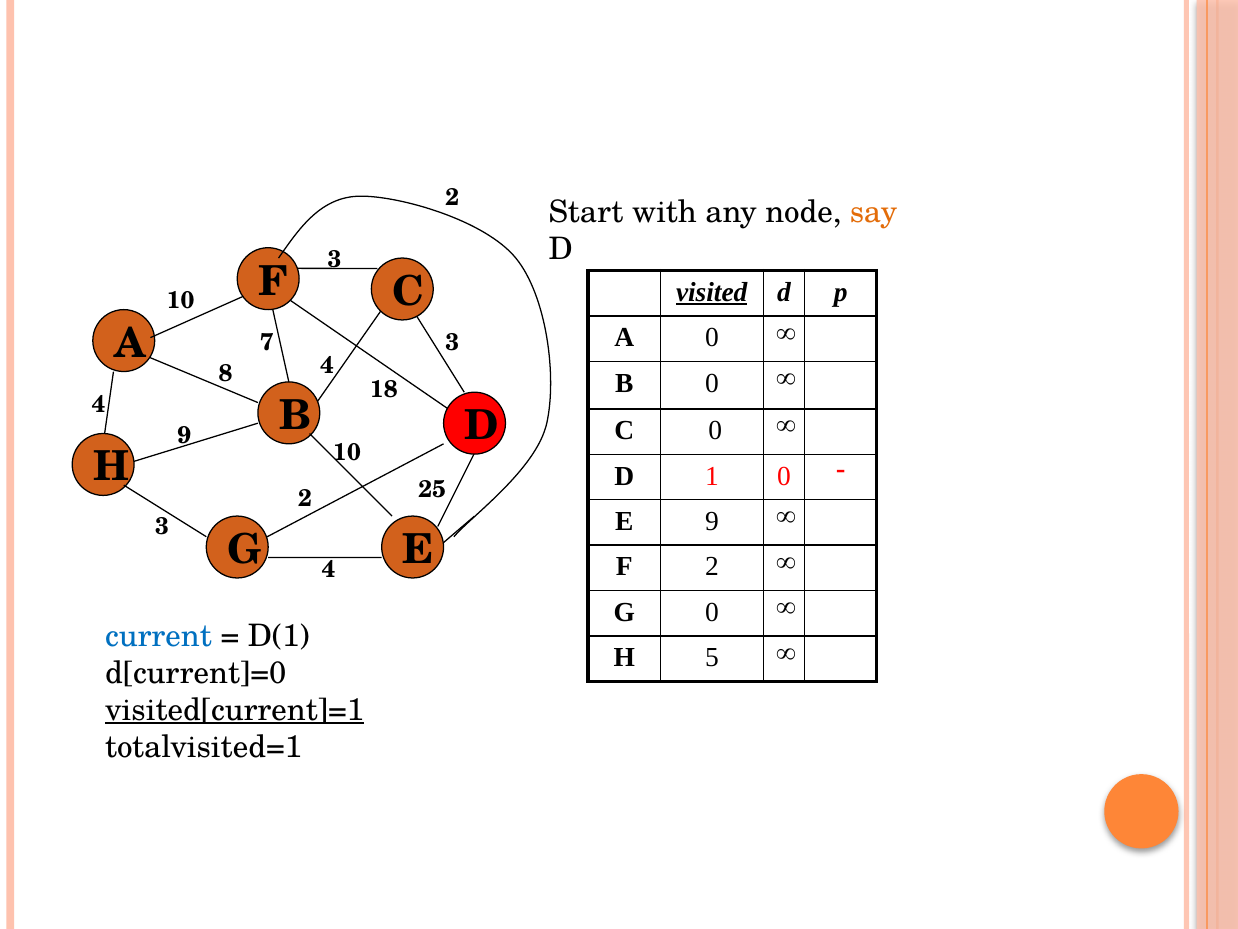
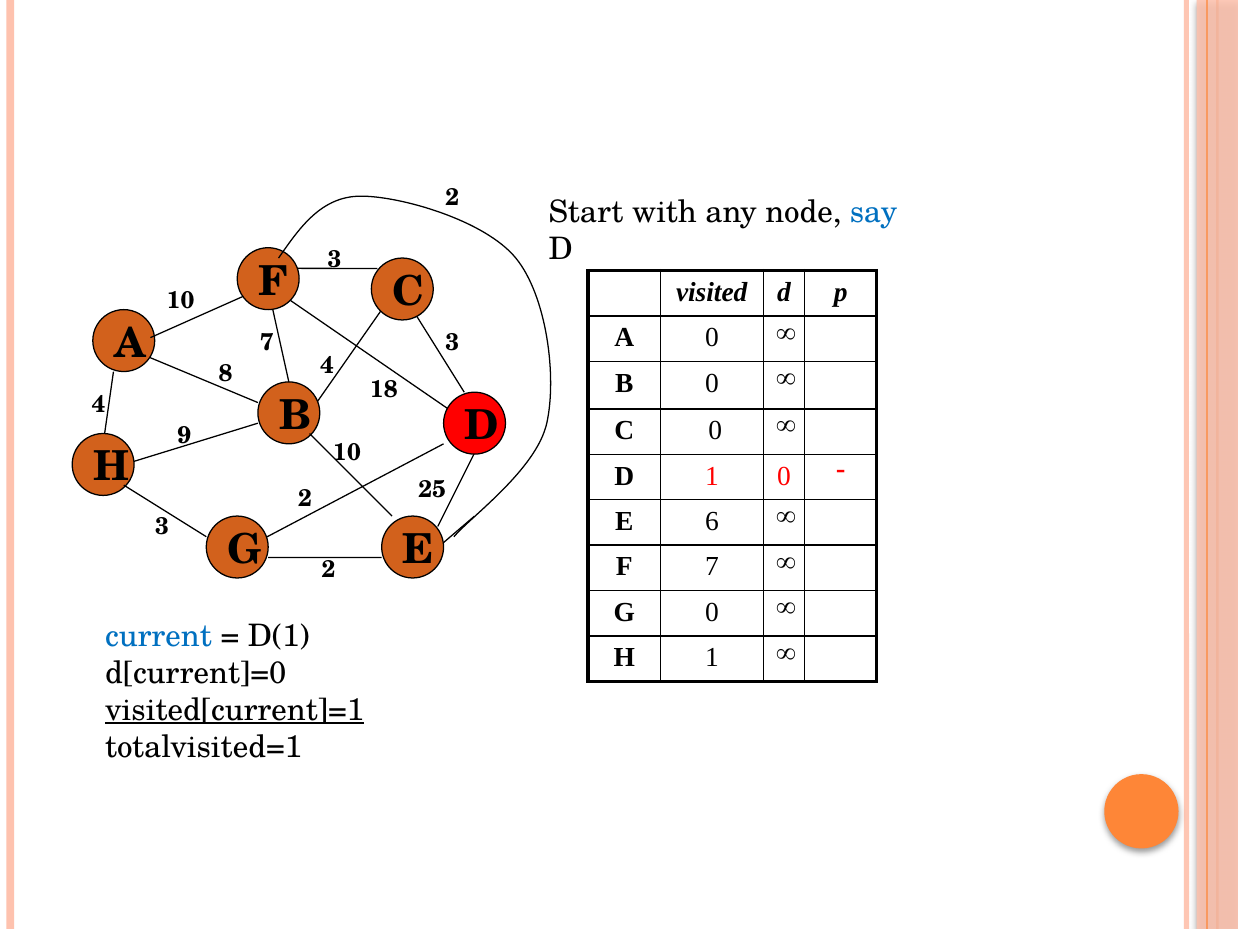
say colour: orange -> blue
visited underline: present -> none
E 9: 9 -> 6
G 4: 4 -> 2
F 2: 2 -> 7
H 5: 5 -> 1
